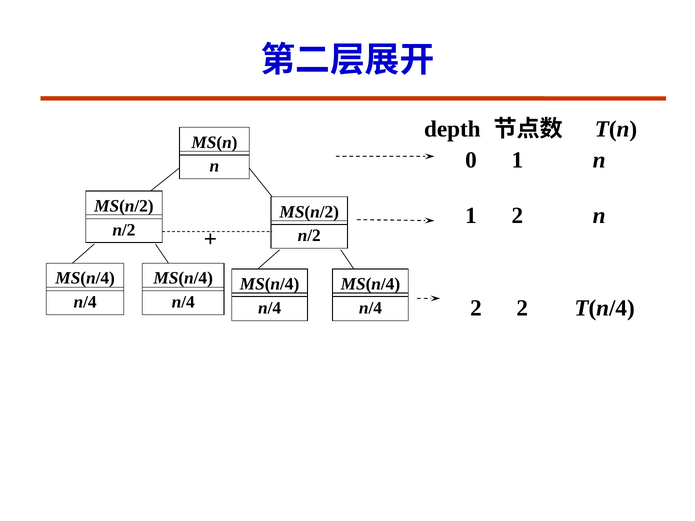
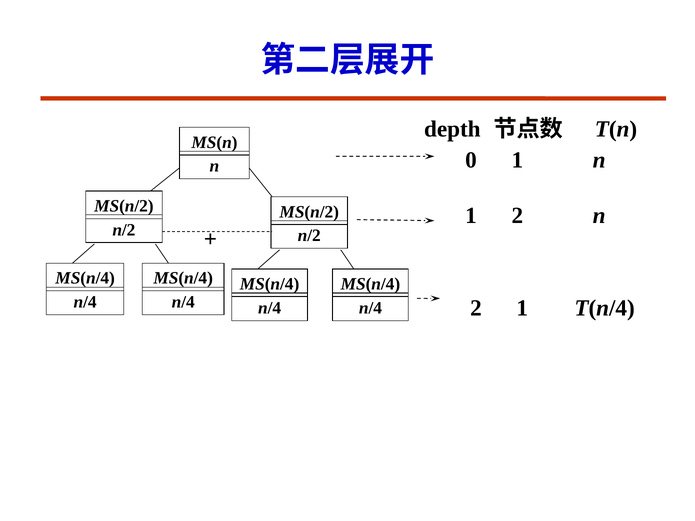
2 2: 2 -> 1
